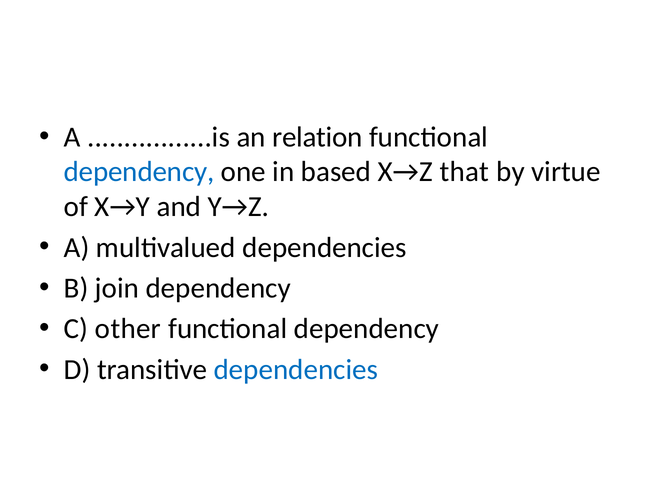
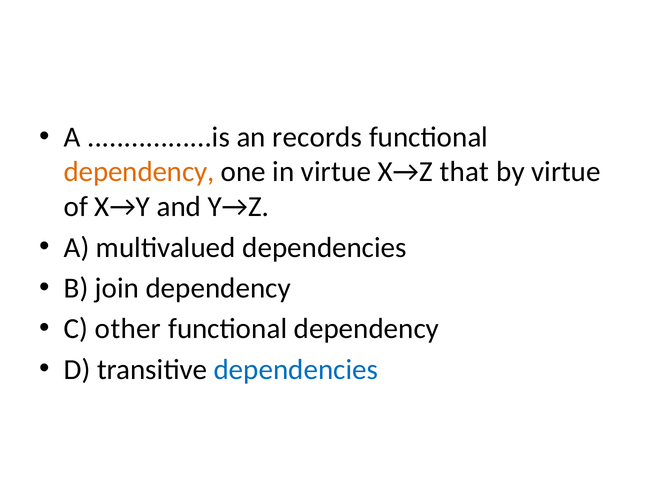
relation: relation -> records
dependency at (139, 172) colour: blue -> orange
in based: based -> virtue
